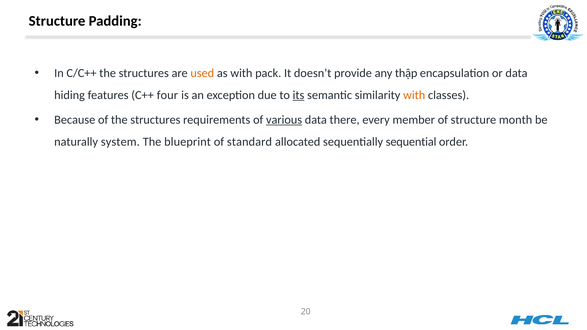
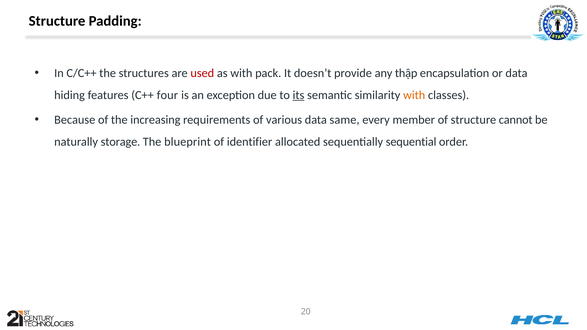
used colour: orange -> red
of the structures: structures -> increasing
various underline: present -> none
there: there -> same
month: month -> cannot
system: system -> storage
standard: standard -> identifier
